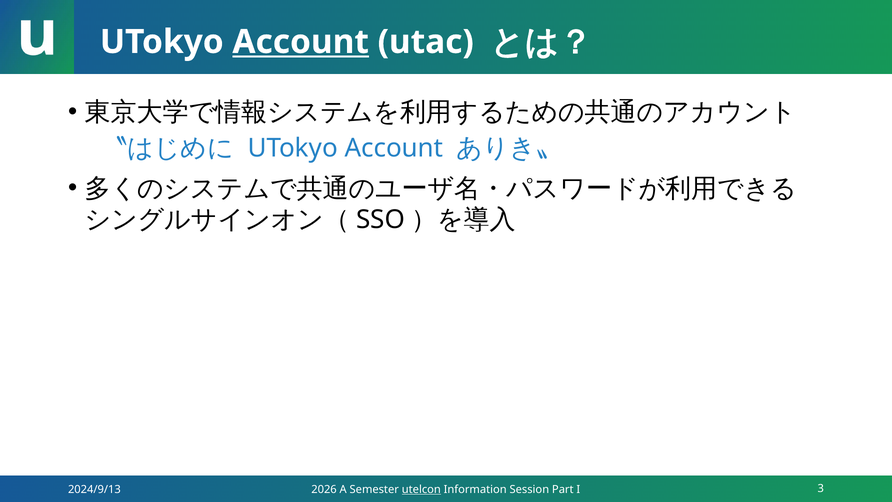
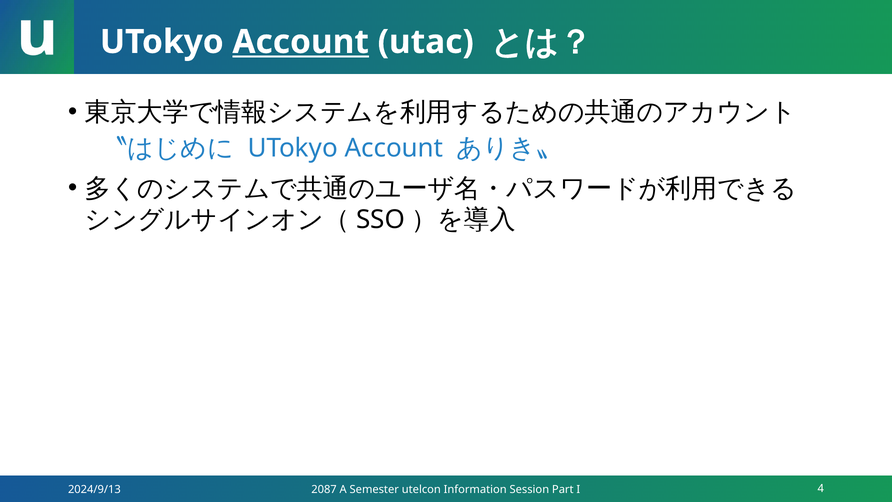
2026: 2026 -> 2087
utelcon underline: present -> none
3: 3 -> 4
